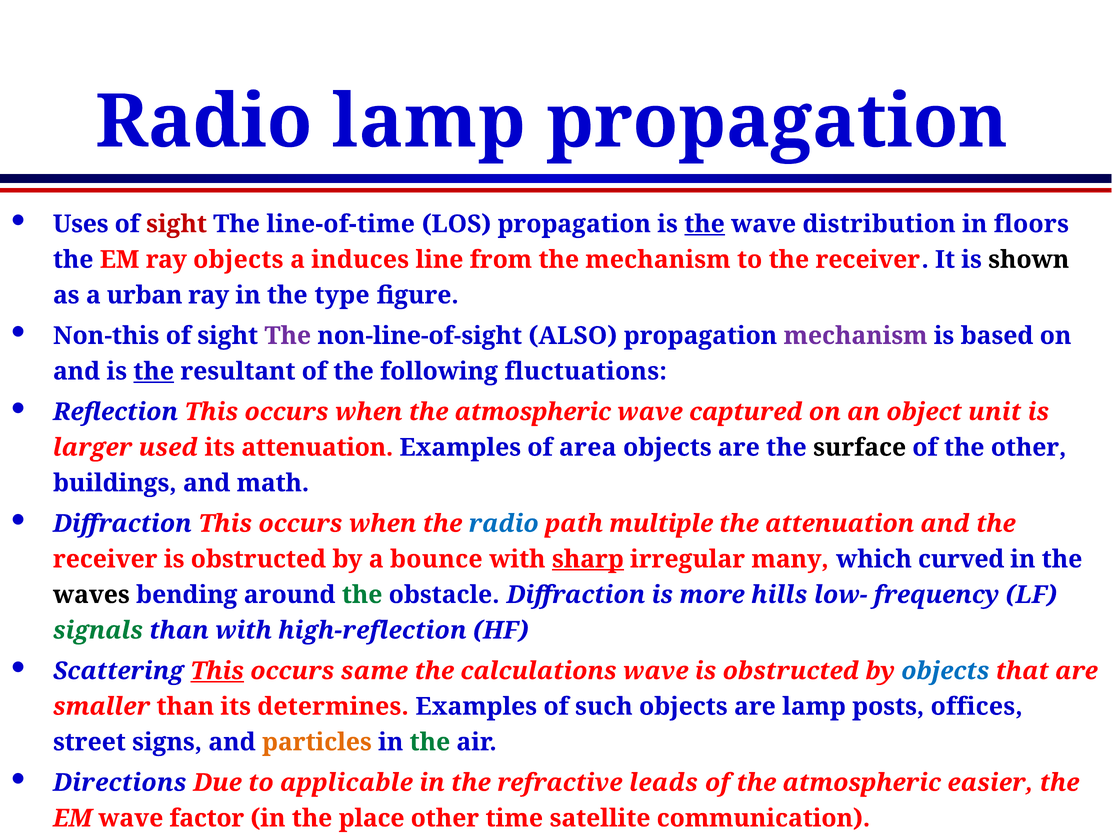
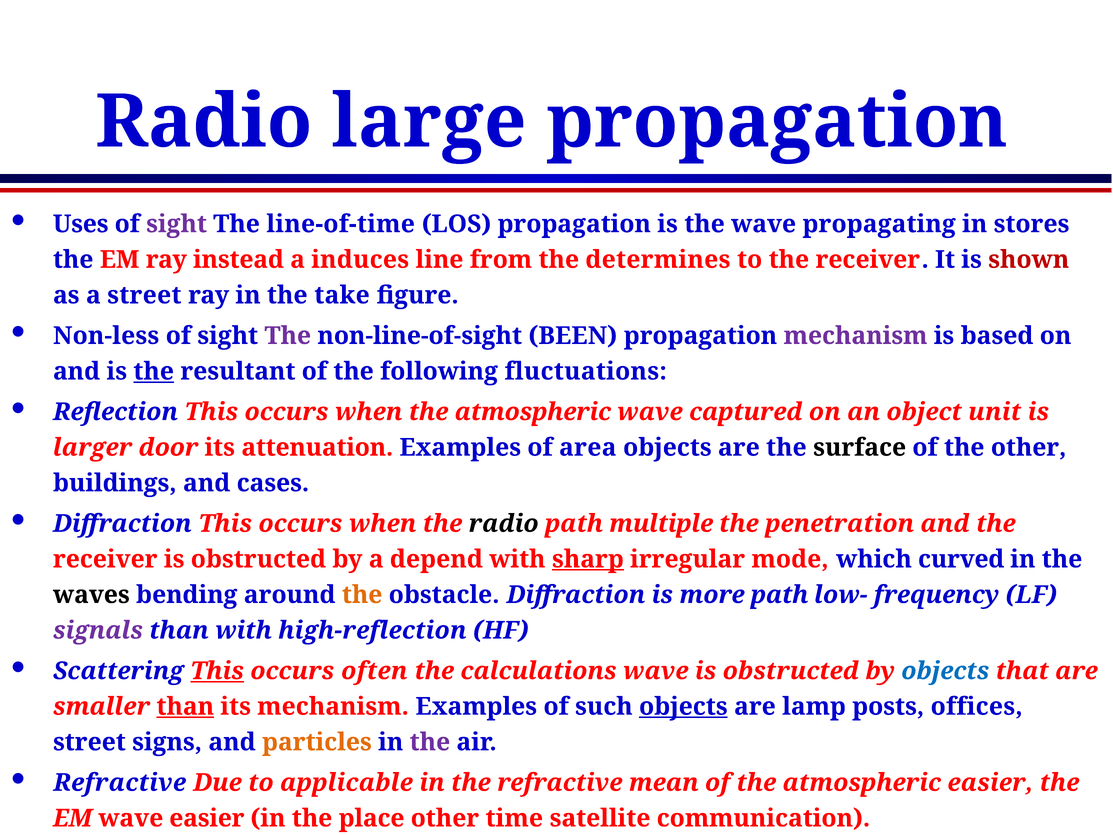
Radio lamp: lamp -> large
sight at (176, 224) colour: red -> purple
the at (705, 224) underline: present -> none
distribution: distribution -> propagating
floors: floors -> stores
ray objects: objects -> instead
the mechanism: mechanism -> determines
shown colour: black -> red
a urban: urban -> street
type: type -> take
Non-this: Non-this -> Non-less
ALSO: ALSO -> BEEN
used: used -> door
math: math -> cases
radio at (504, 523) colour: blue -> black
the attenuation: attenuation -> penetration
bounce: bounce -> depend
many: many -> mode
the at (362, 595) colour: green -> orange
more hills: hills -> path
signals colour: green -> purple
same: same -> often
than at (185, 706) underline: none -> present
its determines: determines -> mechanism
objects at (683, 706) underline: none -> present
the at (430, 742) colour: green -> purple
Directions at (120, 782): Directions -> Refractive
leads: leads -> mean
wave factor: factor -> easier
